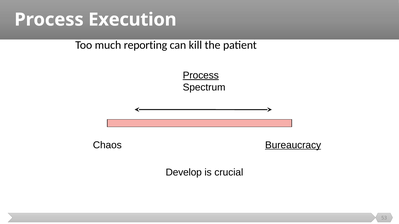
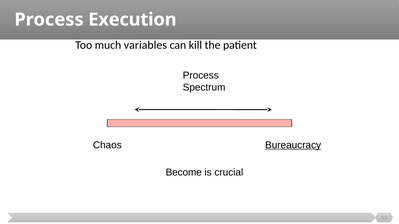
reporting: reporting -> variables
Process at (201, 75) underline: present -> none
Develop: Develop -> Become
